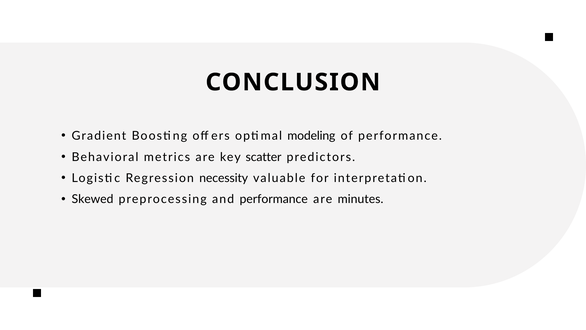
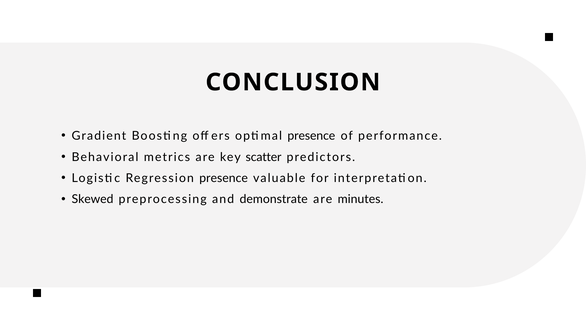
optimal modeling: modeling -> presence
Regression necessity: necessity -> presence
and performance: performance -> demonstrate
